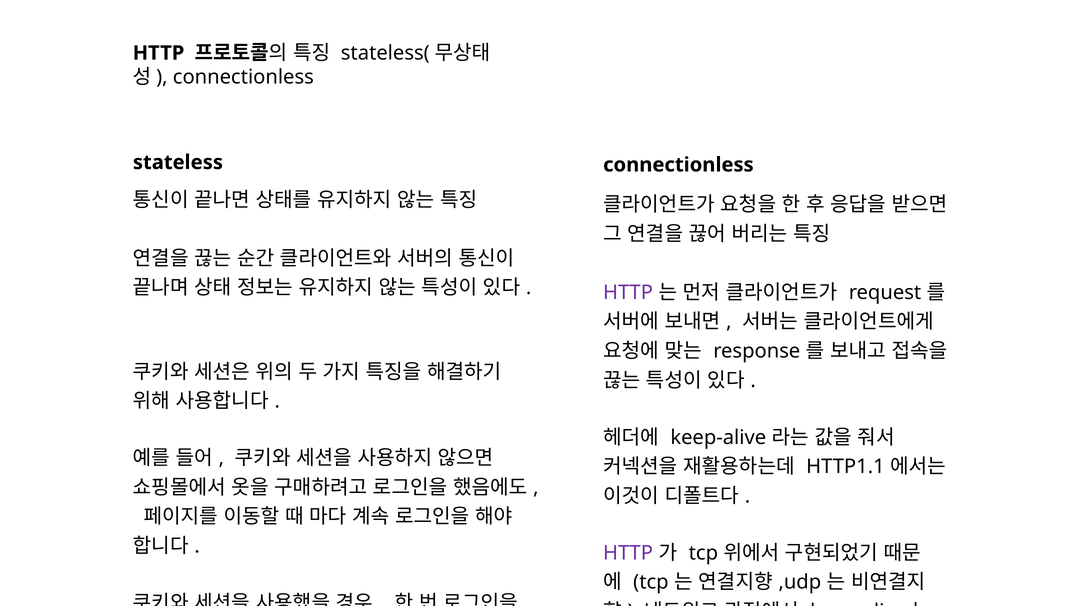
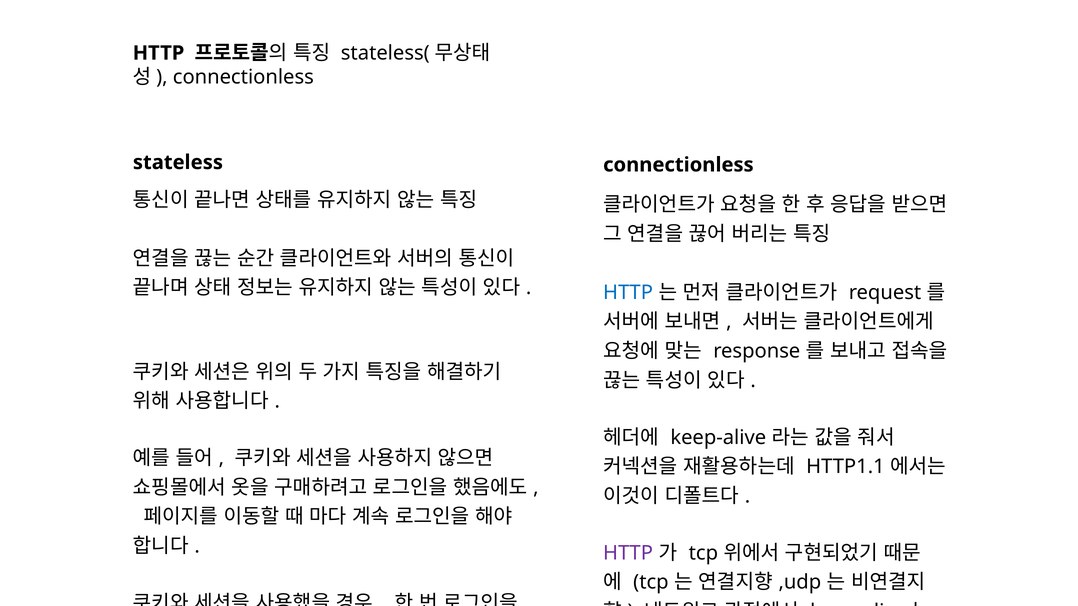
HTTP at (628, 293) colour: purple -> blue
